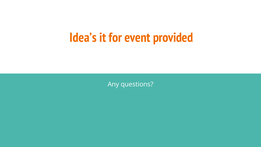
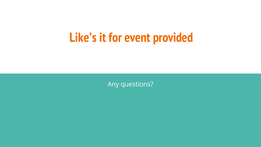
Idea’s: Idea’s -> Like’s
